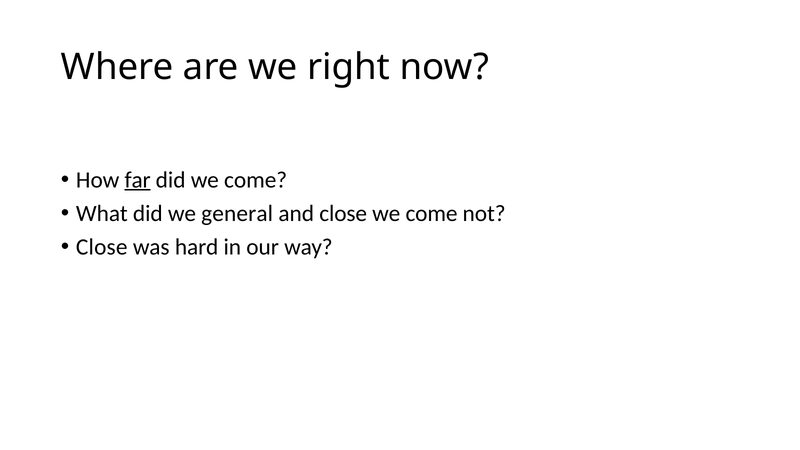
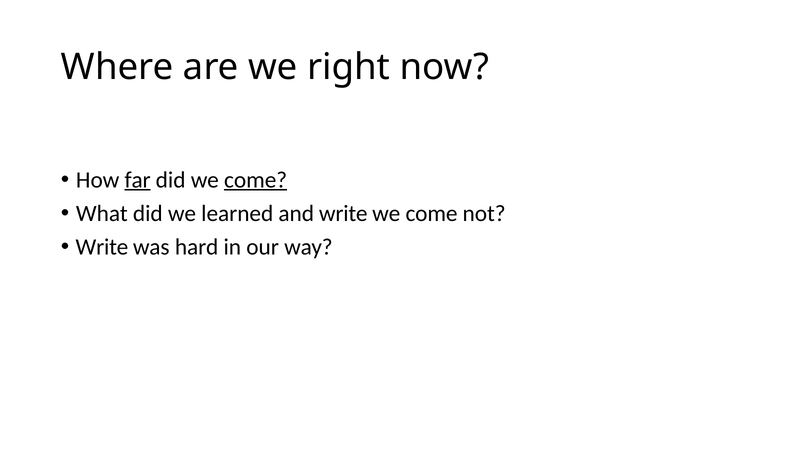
come at (256, 180) underline: none -> present
general: general -> learned
and close: close -> write
Close at (102, 247): Close -> Write
